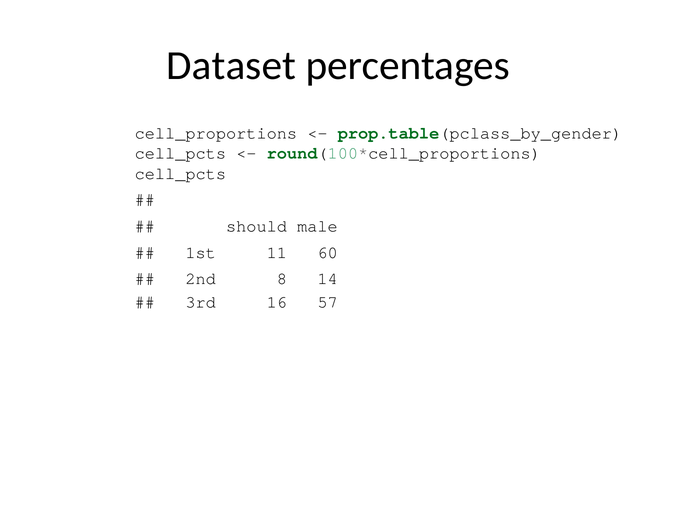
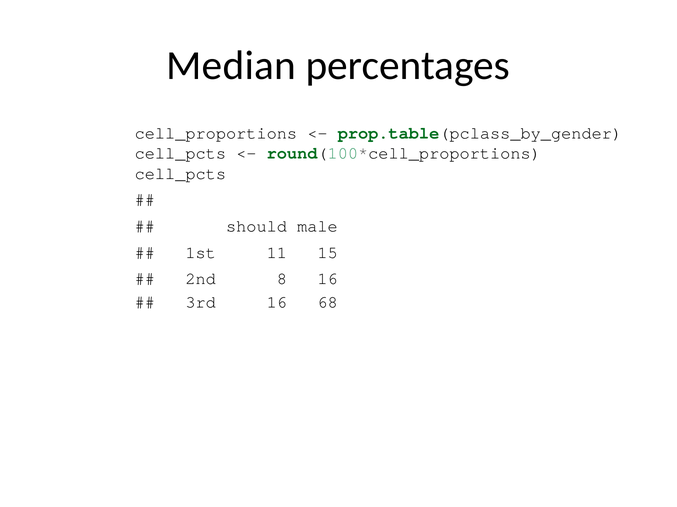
Dataset: Dataset -> Median
60: 60 -> 15
8 14: 14 -> 16
57: 57 -> 68
